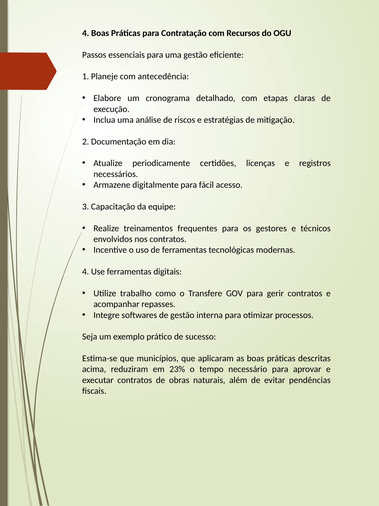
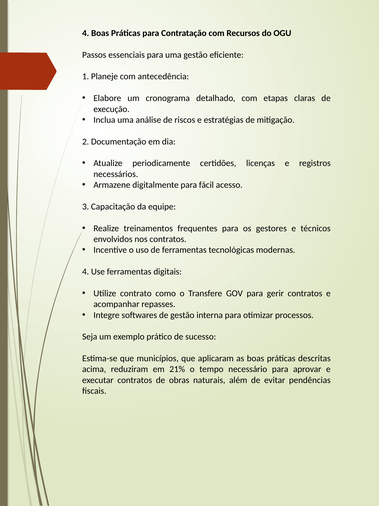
trabalho: trabalho -> contrato
23%: 23% -> 21%
